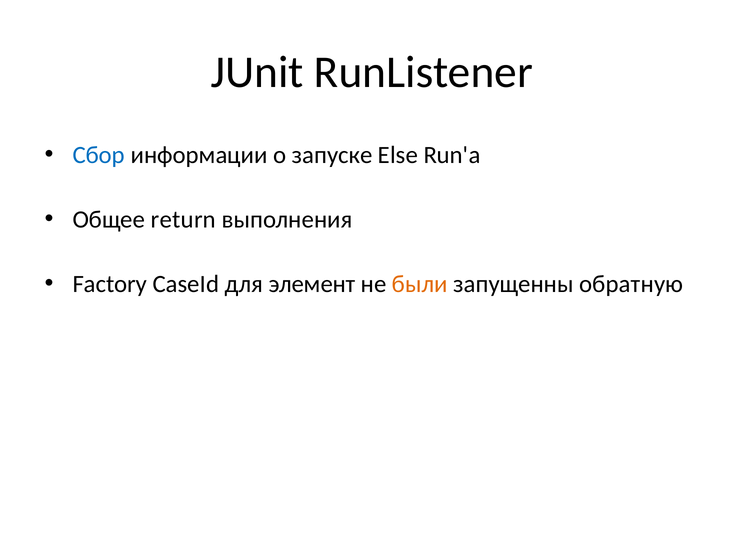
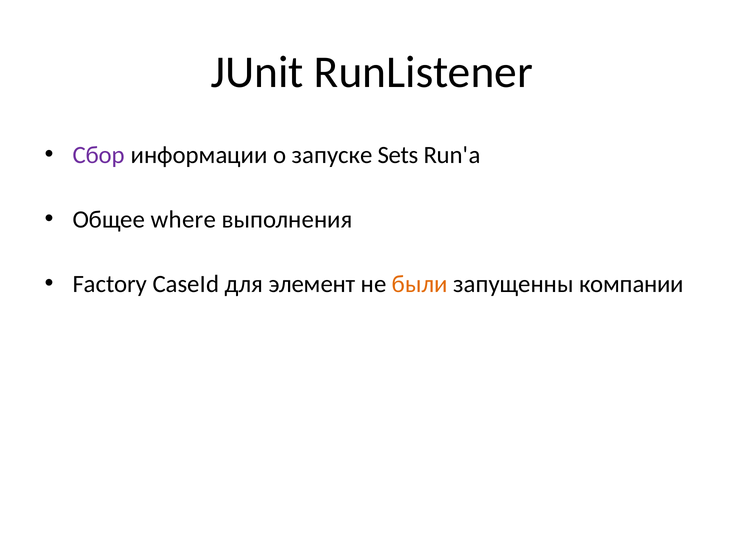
Сбор colour: blue -> purple
Else: Else -> Sets
return: return -> where
обратную: обратную -> компании
